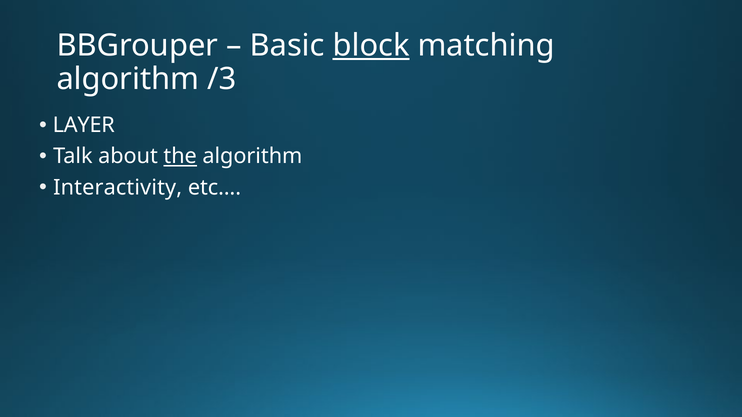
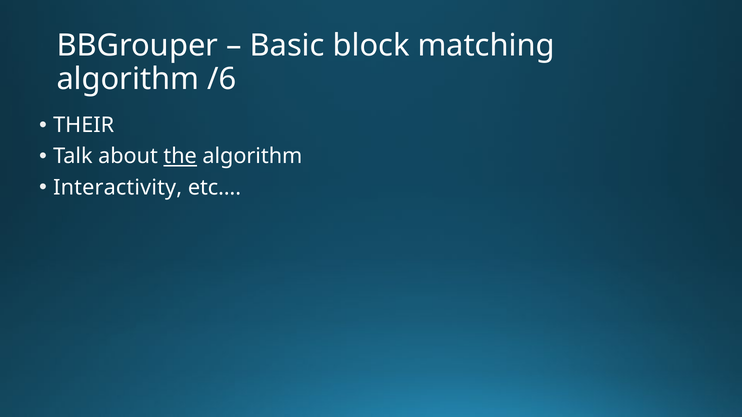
block underline: present -> none
/3: /3 -> /6
LAYER: LAYER -> THEIR
